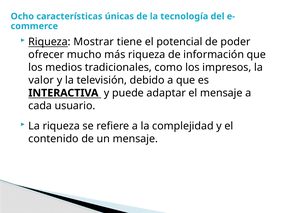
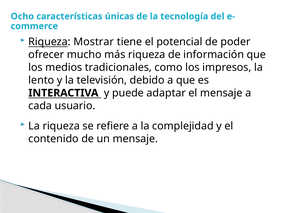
valor: valor -> lento
